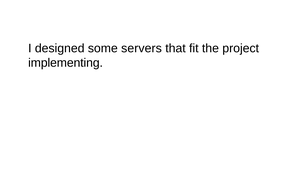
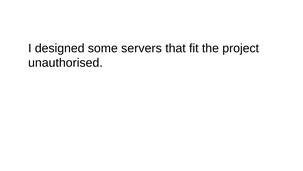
implementing: implementing -> unauthorised
